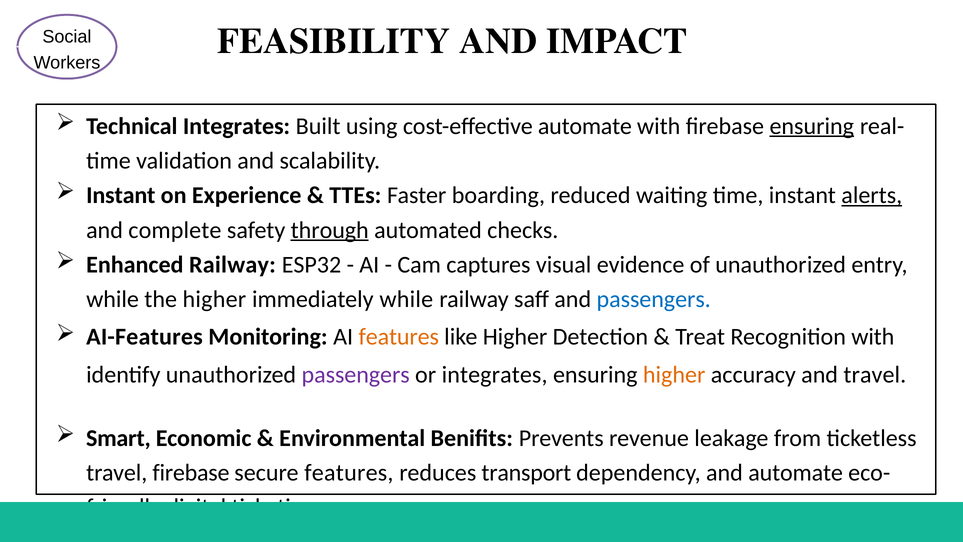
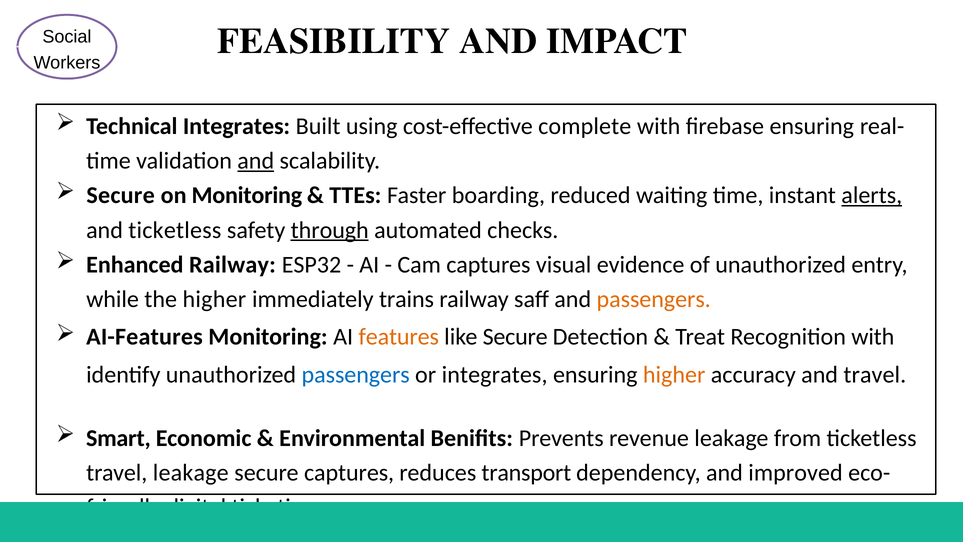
cost-effective automate: automate -> complete
ensuring at (812, 126) underline: present -> none
and at (256, 161) underline: none -> present
Instant at (121, 195): Instant -> Secure
on Experience: Experience -> Monitoring
and complete: complete -> ticketless
immediately while: while -> trains
passengers at (654, 299) colour: blue -> orange
like Higher: Higher -> Secure
passengers at (356, 374) colour: purple -> blue
travel firebase: firebase -> leakage
secure features: features -> captures
and automate: automate -> improved
